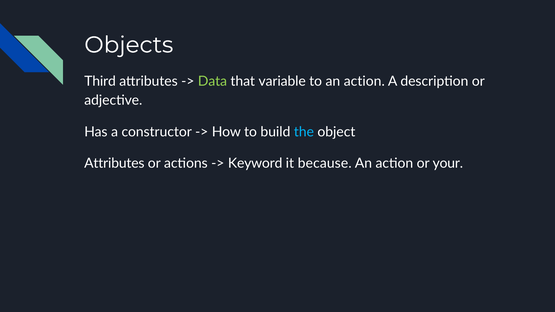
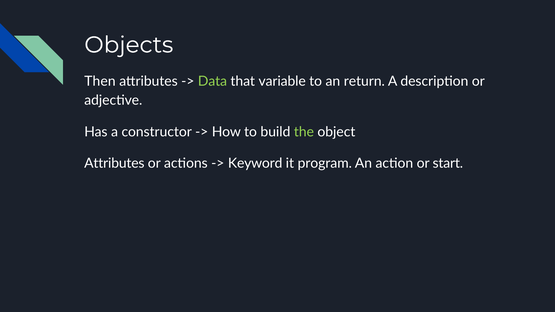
Third: Third -> Then
to an action: action -> return
the colour: light blue -> light green
because: because -> program
your: your -> start
